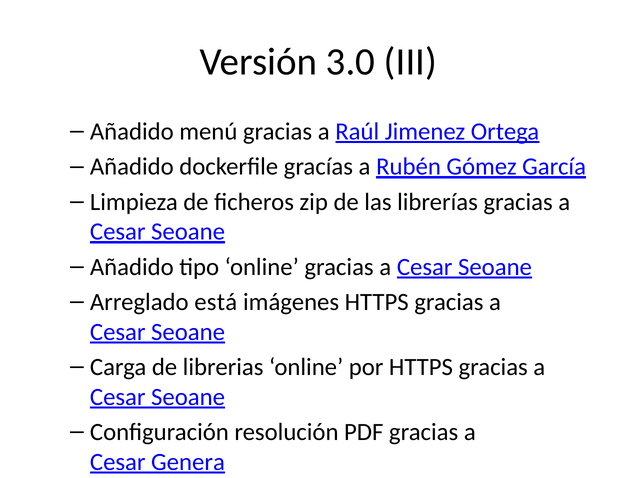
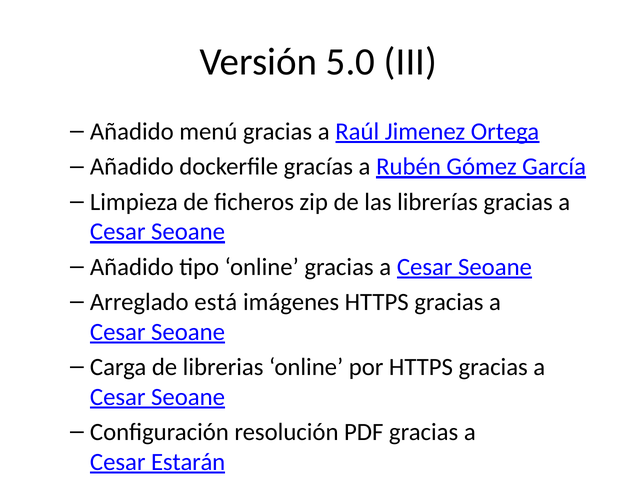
3.0: 3.0 -> 5.0
Genera: Genera -> Estarán
